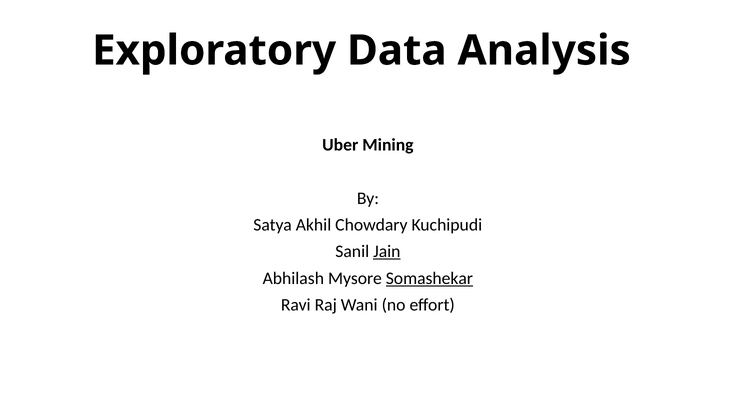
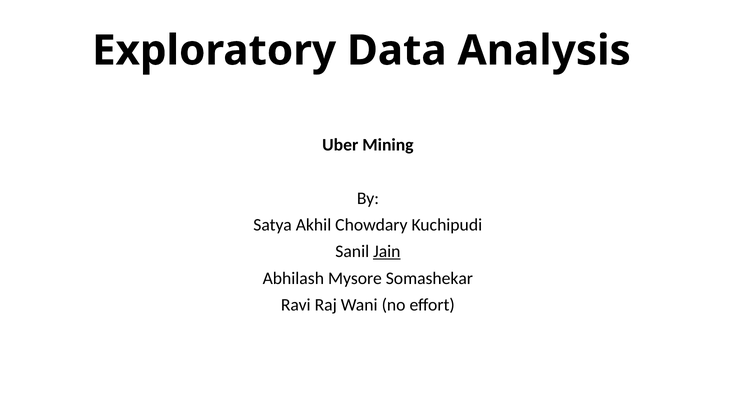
Somashekar underline: present -> none
